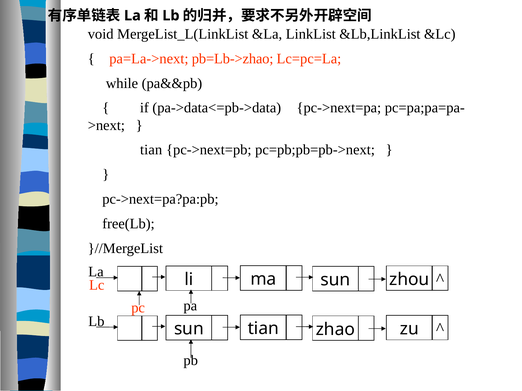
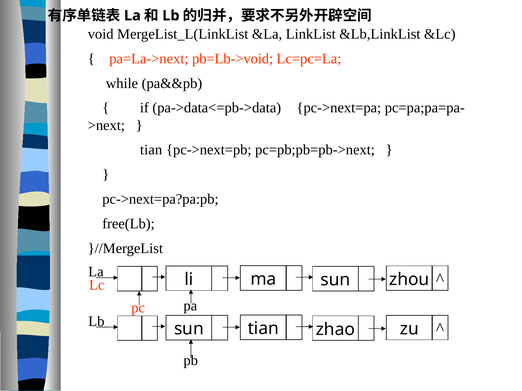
pb=Lb->zhao: pb=Lb->zhao -> pb=Lb->void
